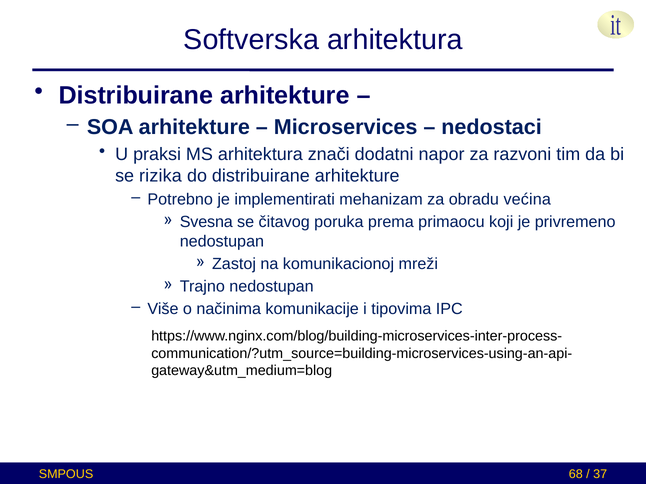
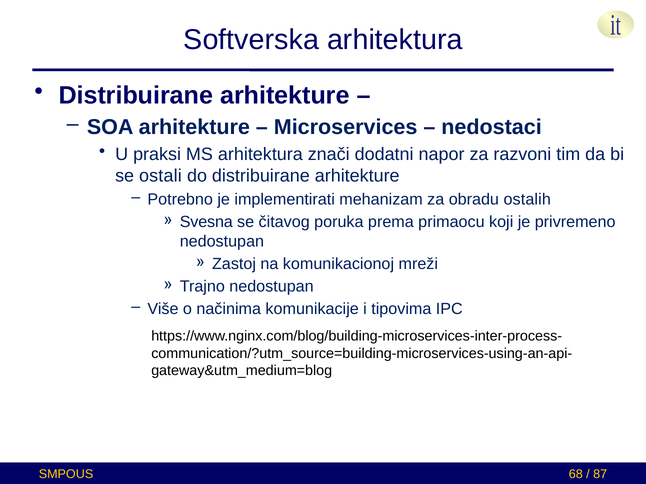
rizika: rizika -> ostali
većina: većina -> ostalih
37: 37 -> 87
